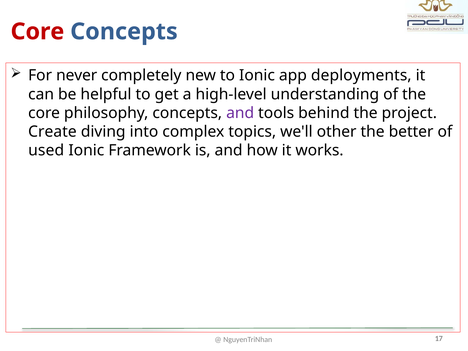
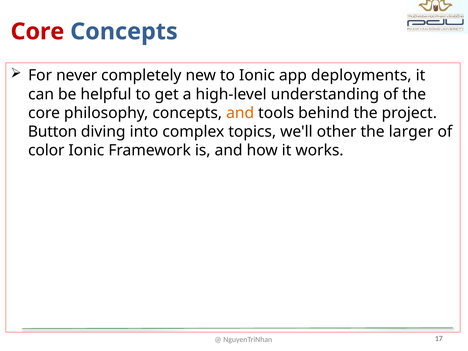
and at (240, 113) colour: purple -> orange
Create: Create -> Button
better: better -> larger
used: used -> color
